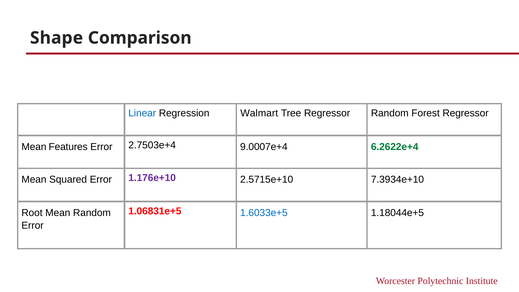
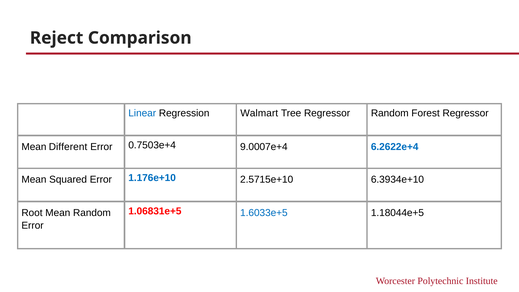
Shape: Shape -> Reject
Features: Features -> Different
2.7503e+4: 2.7503e+4 -> 0.7503e+4
6.2622e+4 colour: green -> blue
1.176e+10 colour: purple -> blue
7.3934e+10: 7.3934e+10 -> 6.3934e+10
